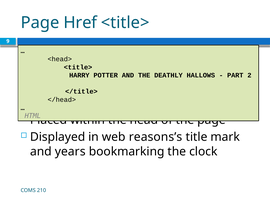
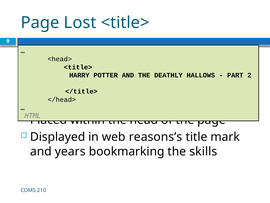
Href: Href -> Lost
clock: clock -> skills
